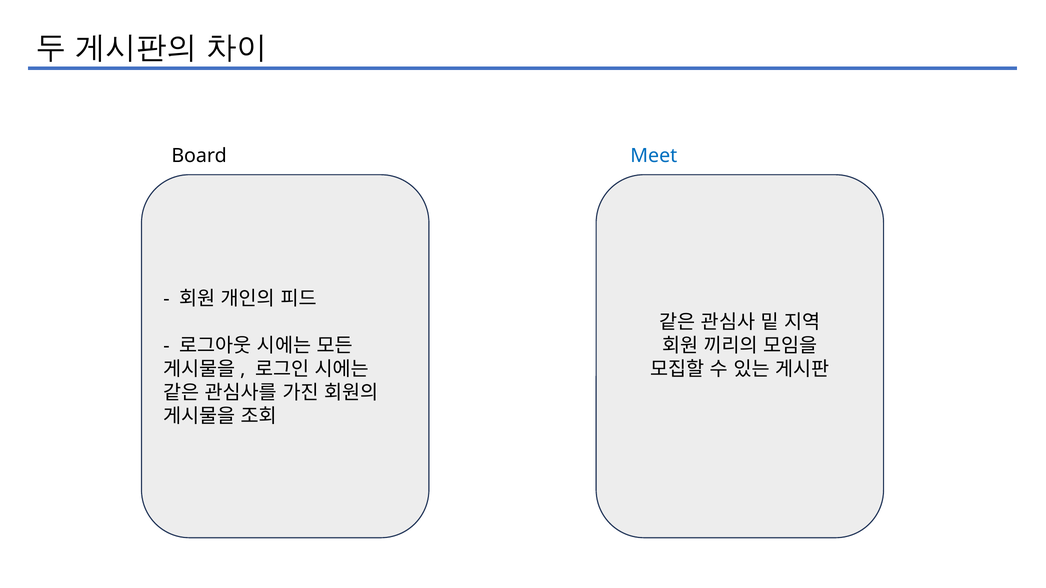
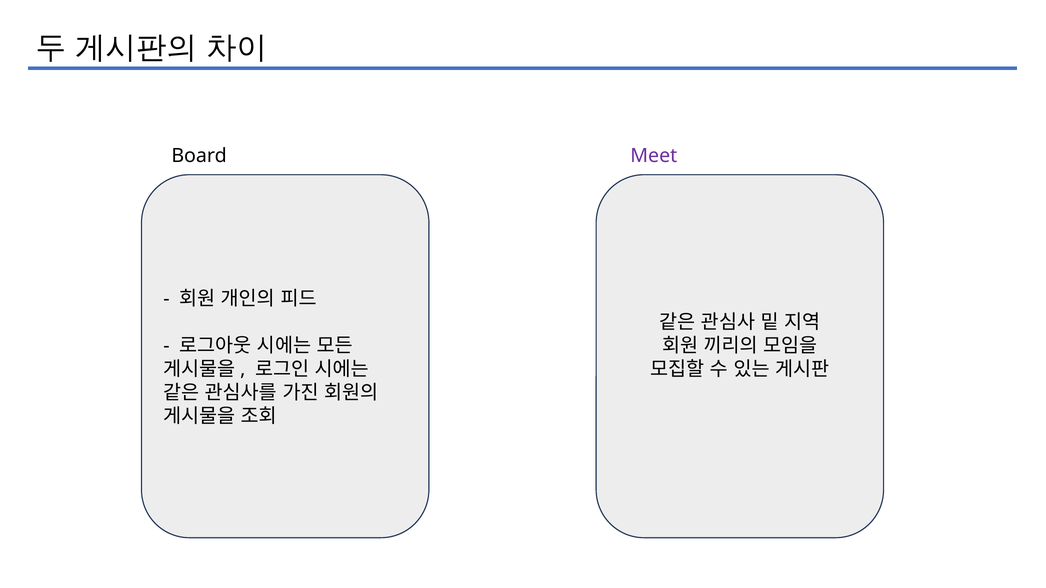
Meet colour: blue -> purple
